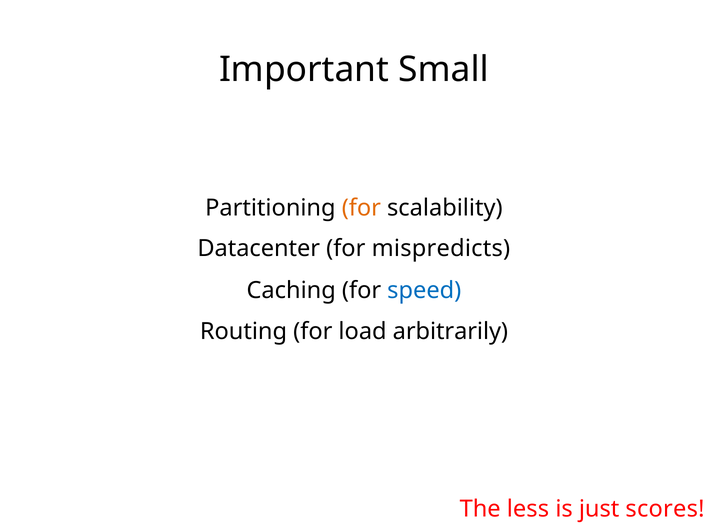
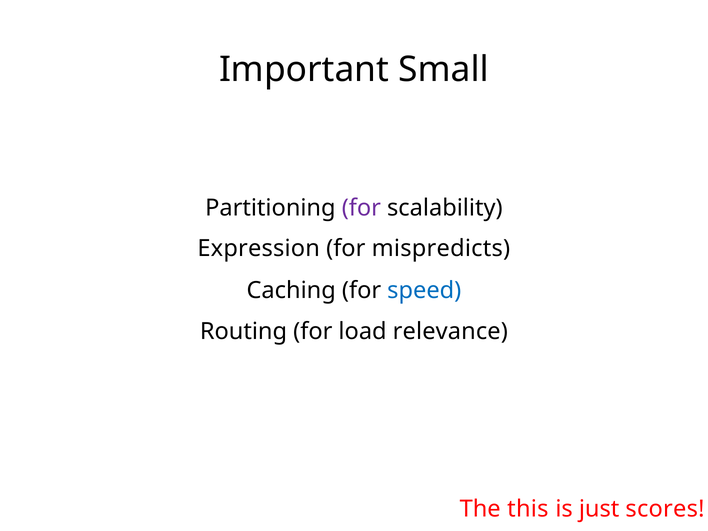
for at (361, 208) colour: orange -> purple
Datacenter: Datacenter -> Expression
arbitrarily: arbitrarily -> relevance
less: less -> this
